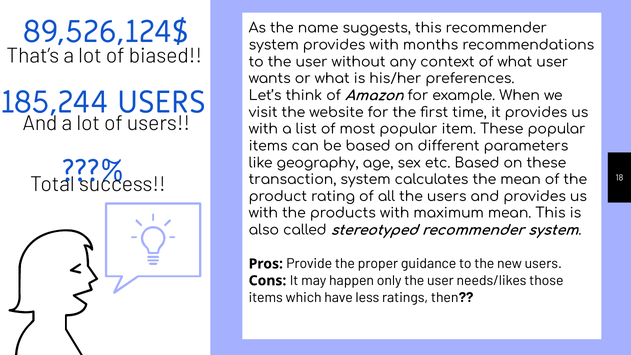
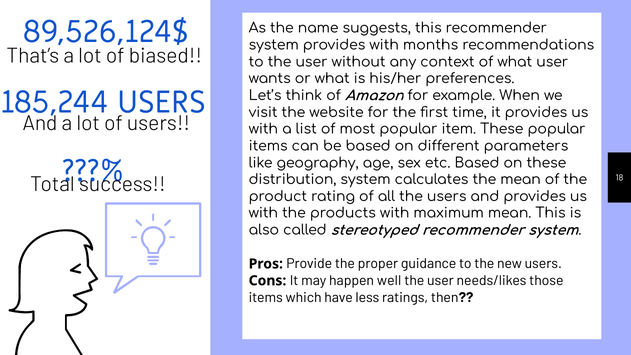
transaction: transaction -> distribution
only: only -> well
